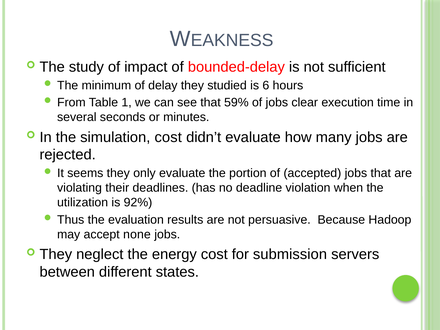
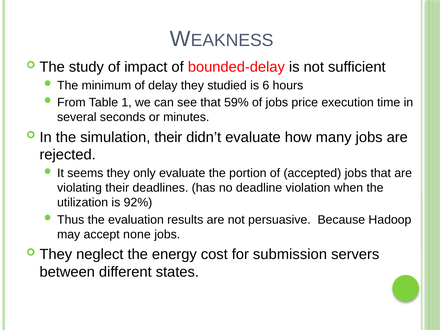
clear: clear -> price
simulation cost: cost -> their
